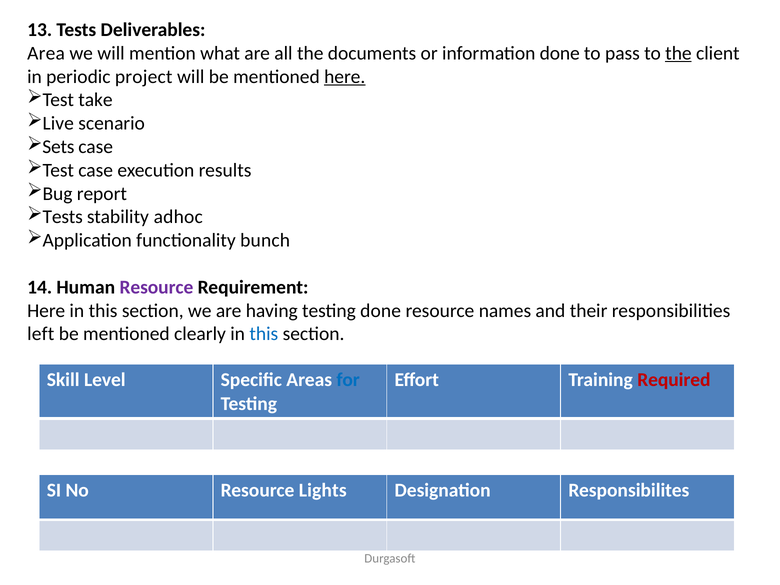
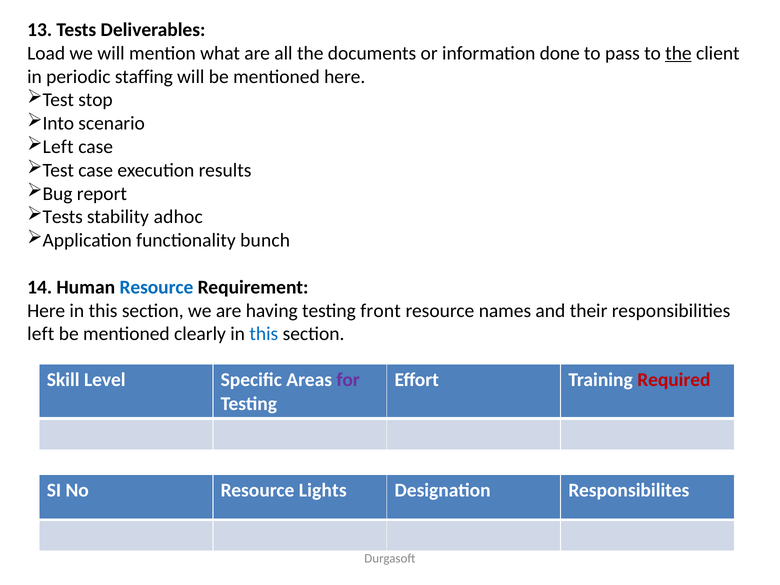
Area: Area -> Load
project: project -> staffing
here at (345, 77) underline: present -> none
take: take -> stop
Live: Live -> Into
Sets at (58, 147): Sets -> Left
Resource at (156, 287) colour: purple -> blue
testing done: done -> front
for colour: blue -> purple
